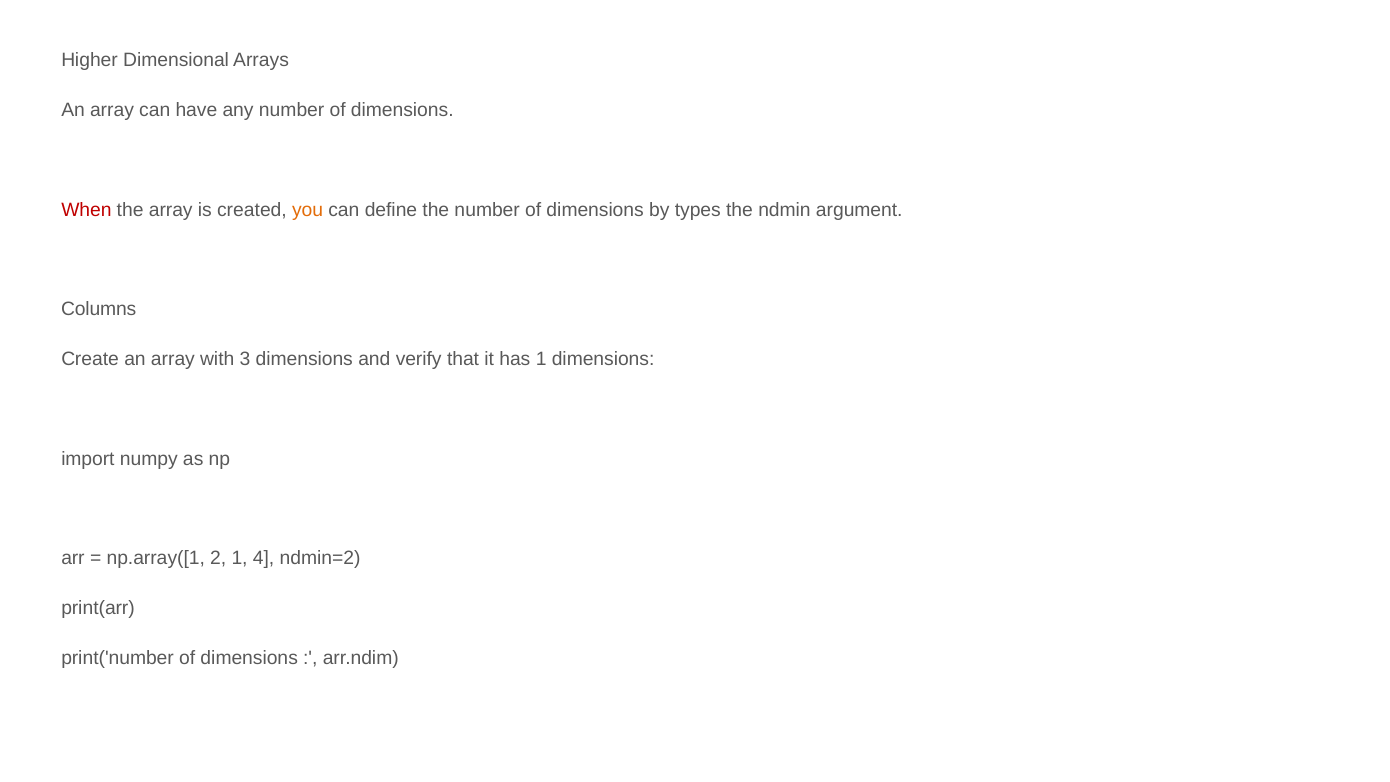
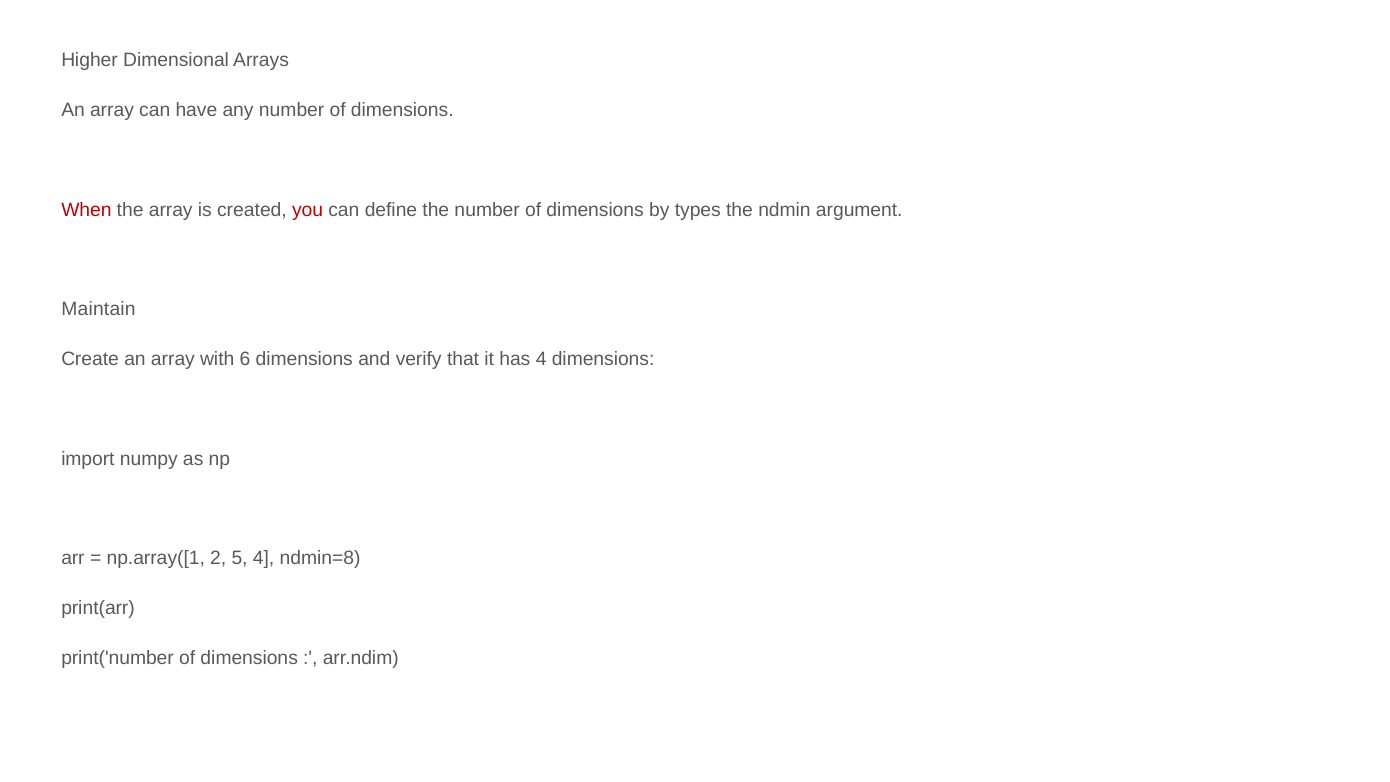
you colour: orange -> red
Columns: Columns -> Maintain
3: 3 -> 6
has 1: 1 -> 4
2 1: 1 -> 5
ndmin=2: ndmin=2 -> ndmin=8
